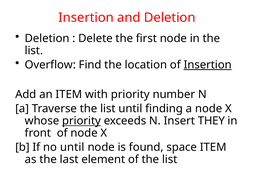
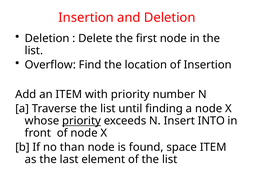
Insertion at (208, 65) underline: present -> none
THEY: THEY -> INTO
no until: until -> than
